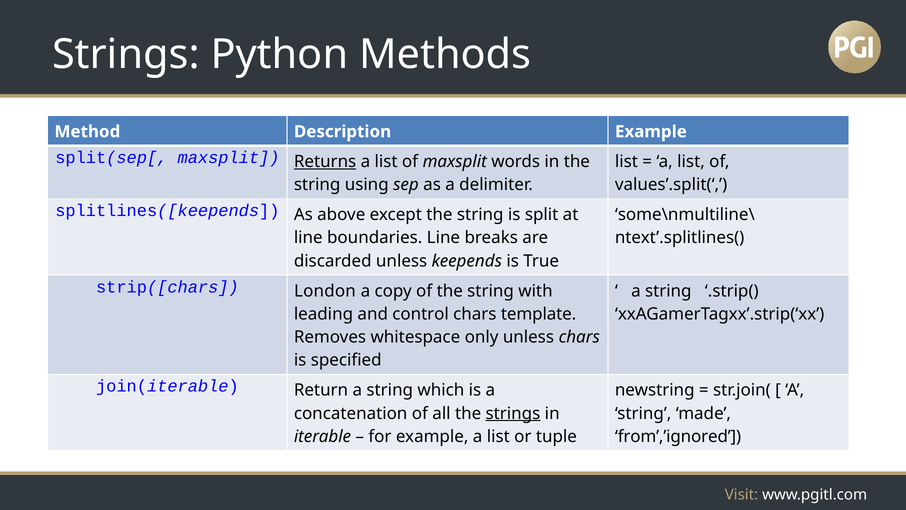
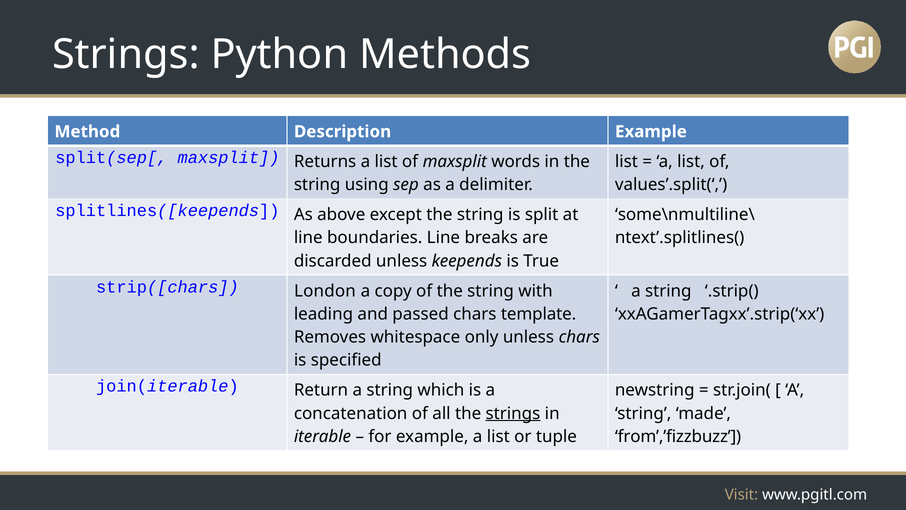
Returns underline: present -> none
control: control -> passed
from’,’ignored: from’,’ignored -> from’,’fizzbuzz
